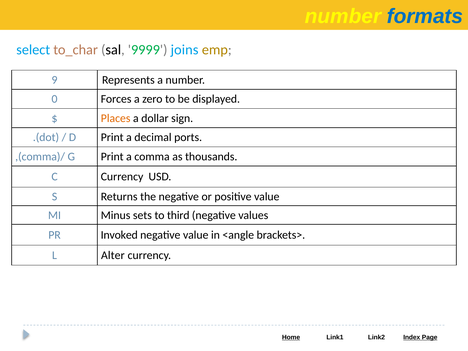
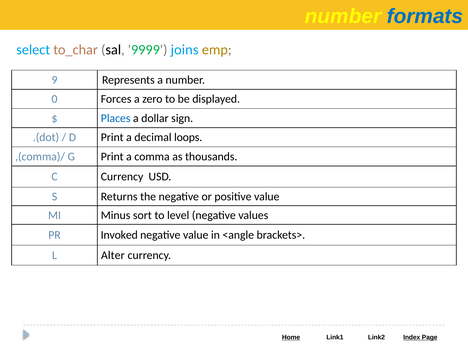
Places colour: orange -> blue
ports: ports -> loops
sets: sets -> sort
third: third -> level
